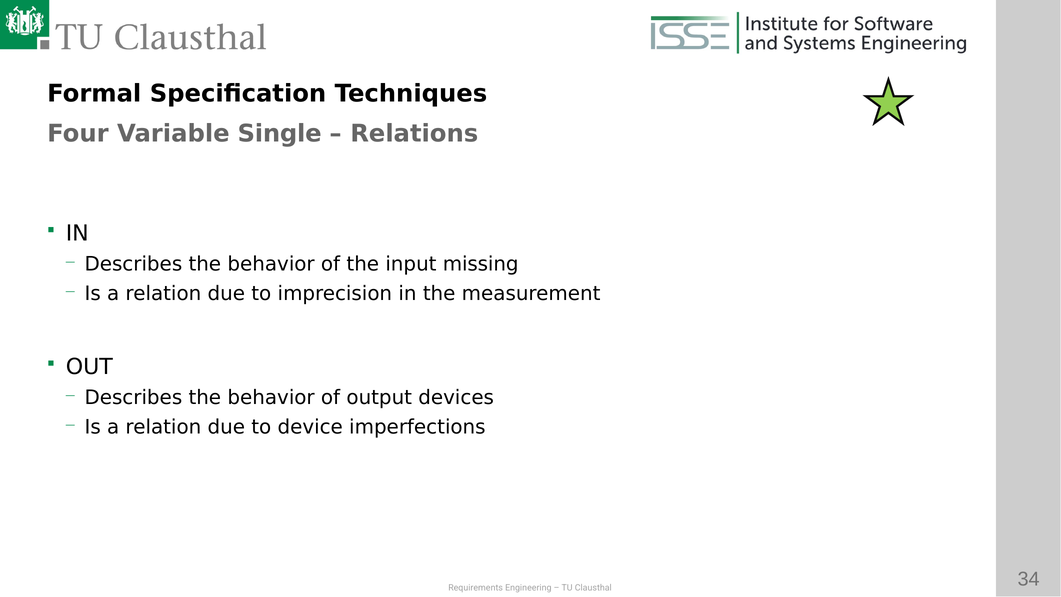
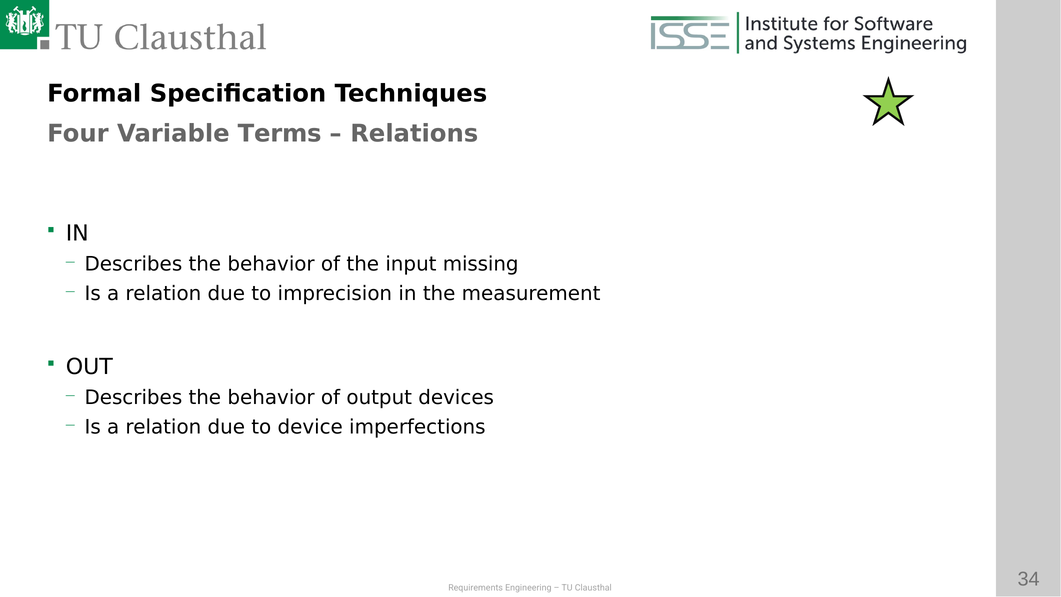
Single: Single -> Terms
